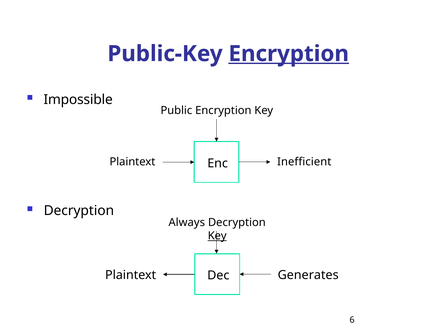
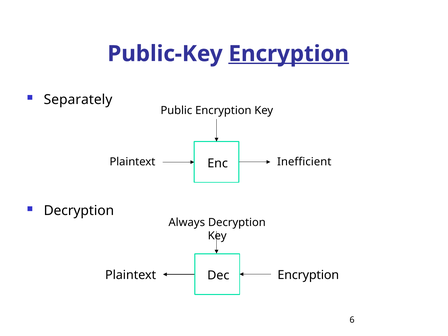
Impossible: Impossible -> Separately
Key at (217, 236) underline: present -> none
Plaintext Generates: Generates -> Encryption
